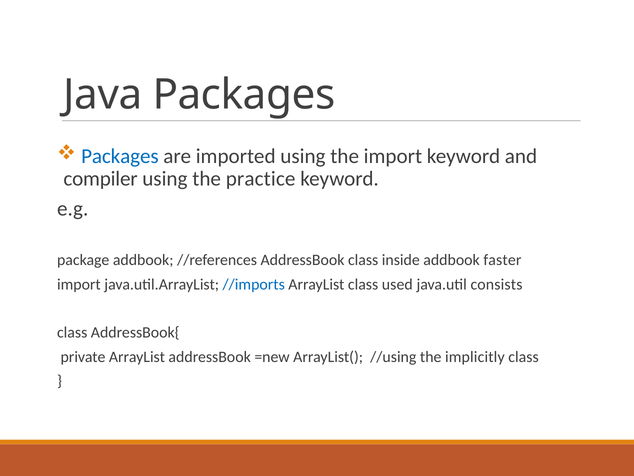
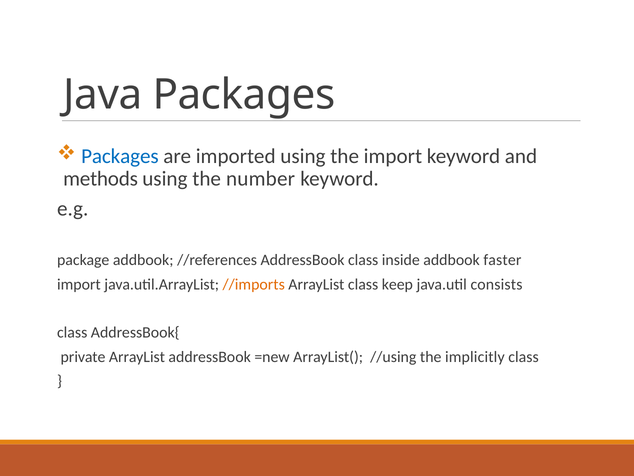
compiler: compiler -> methods
practice: practice -> number
//imports colour: blue -> orange
used: used -> keep
